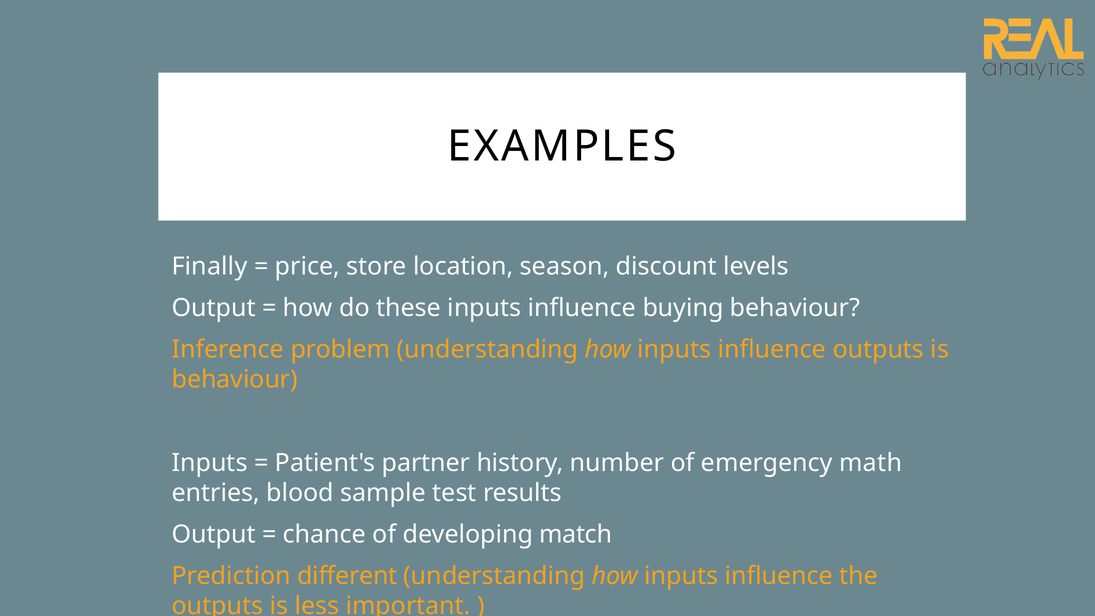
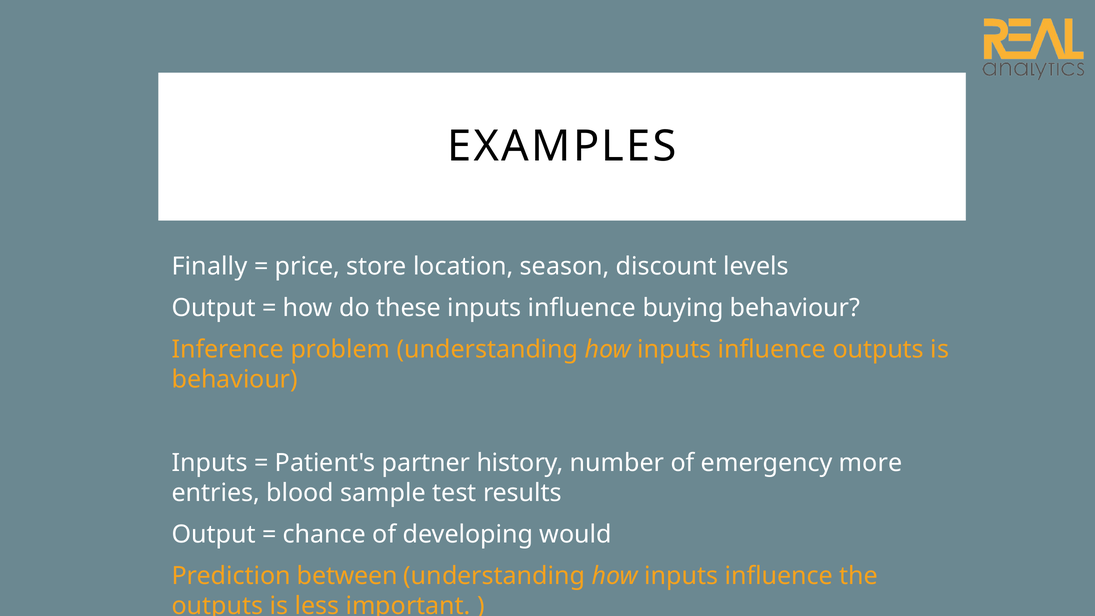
math: math -> more
match: match -> would
different: different -> between
